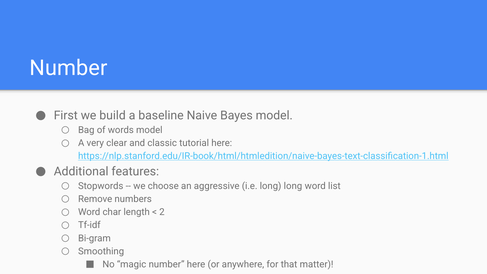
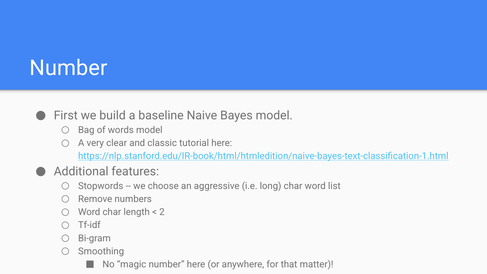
long long: long -> char
